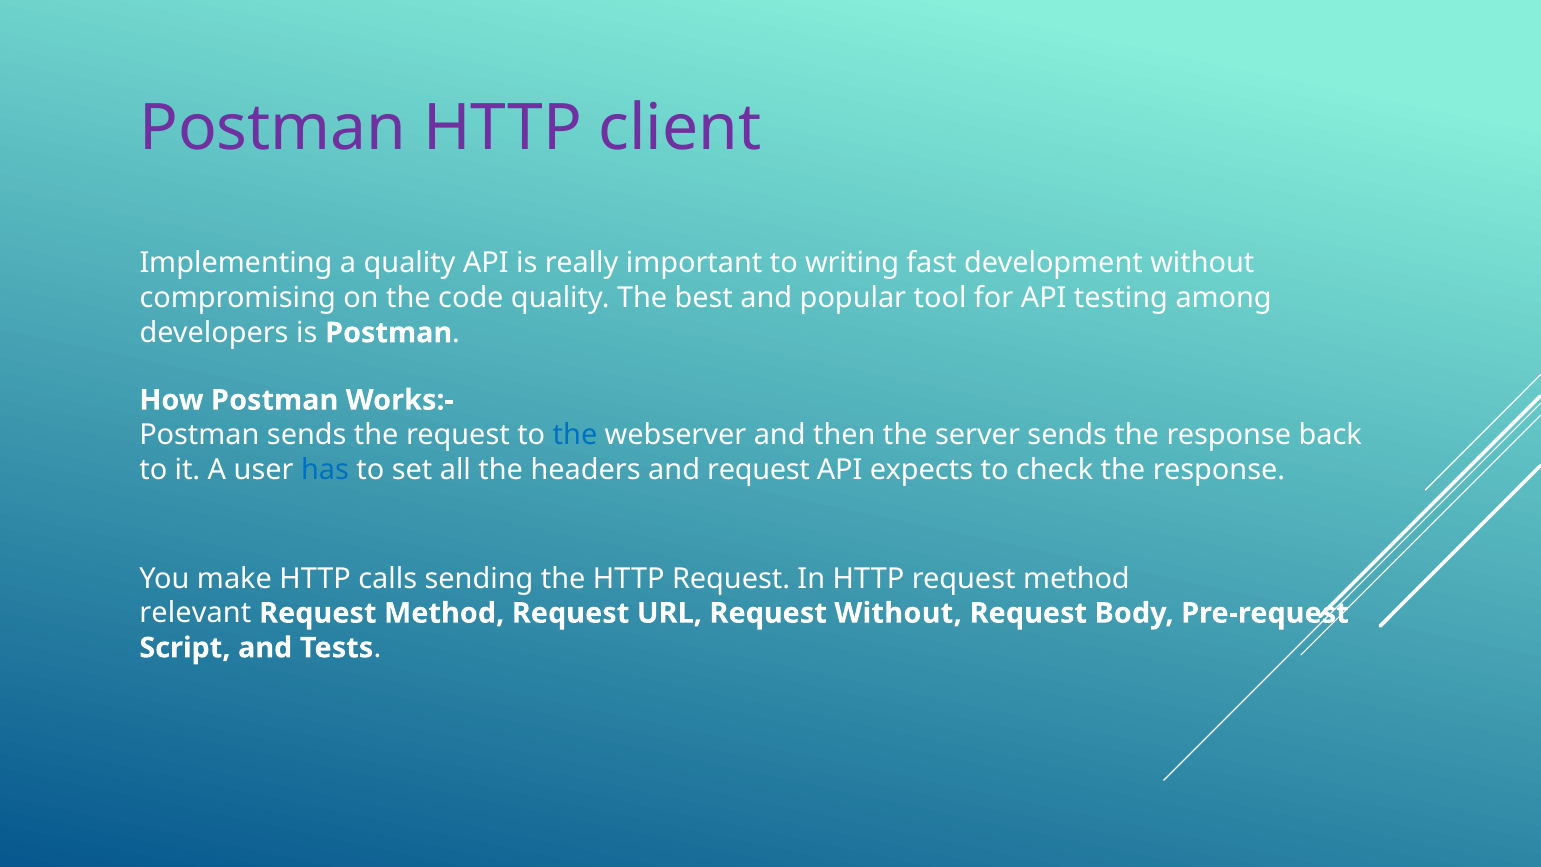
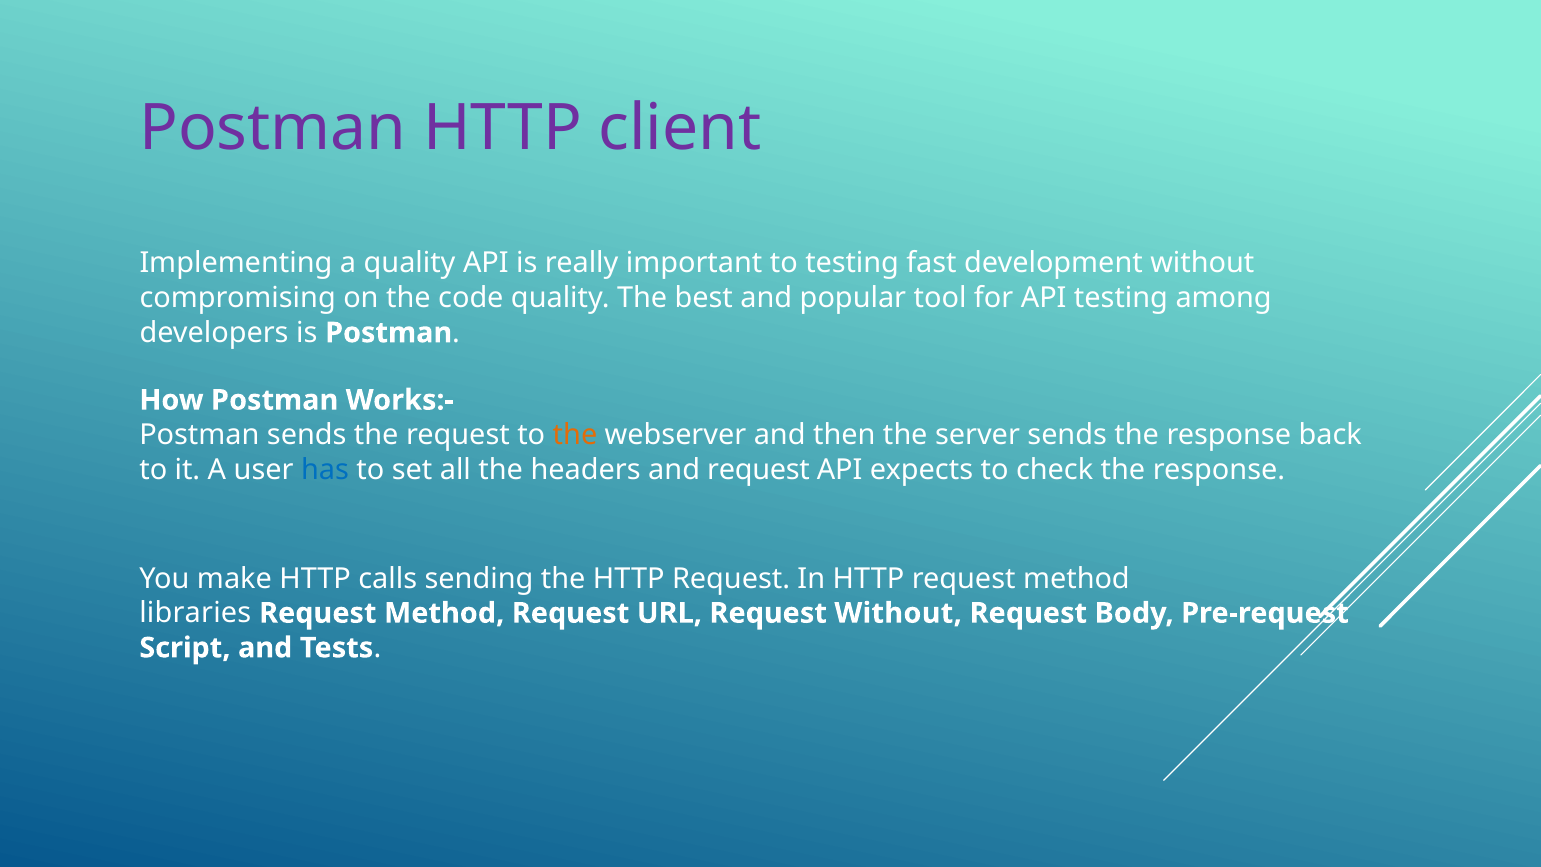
to writing: writing -> testing
the at (575, 435) colour: blue -> orange
relevant: relevant -> libraries
